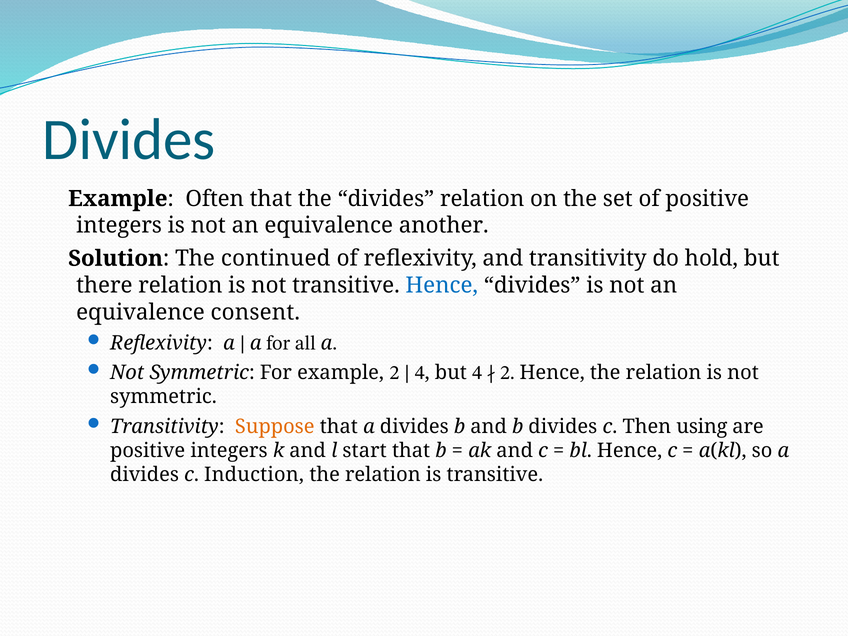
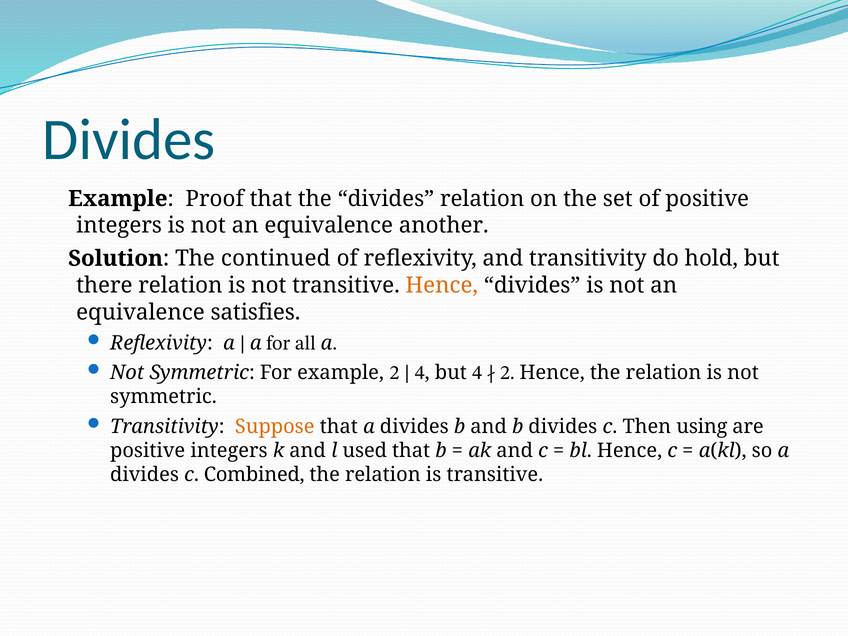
Often: Often -> Proof
Hence at (442, 285) colour: blue -> orange
consent: consent -> satisfies
start: start -> used
Induction: Induction -> Combined
